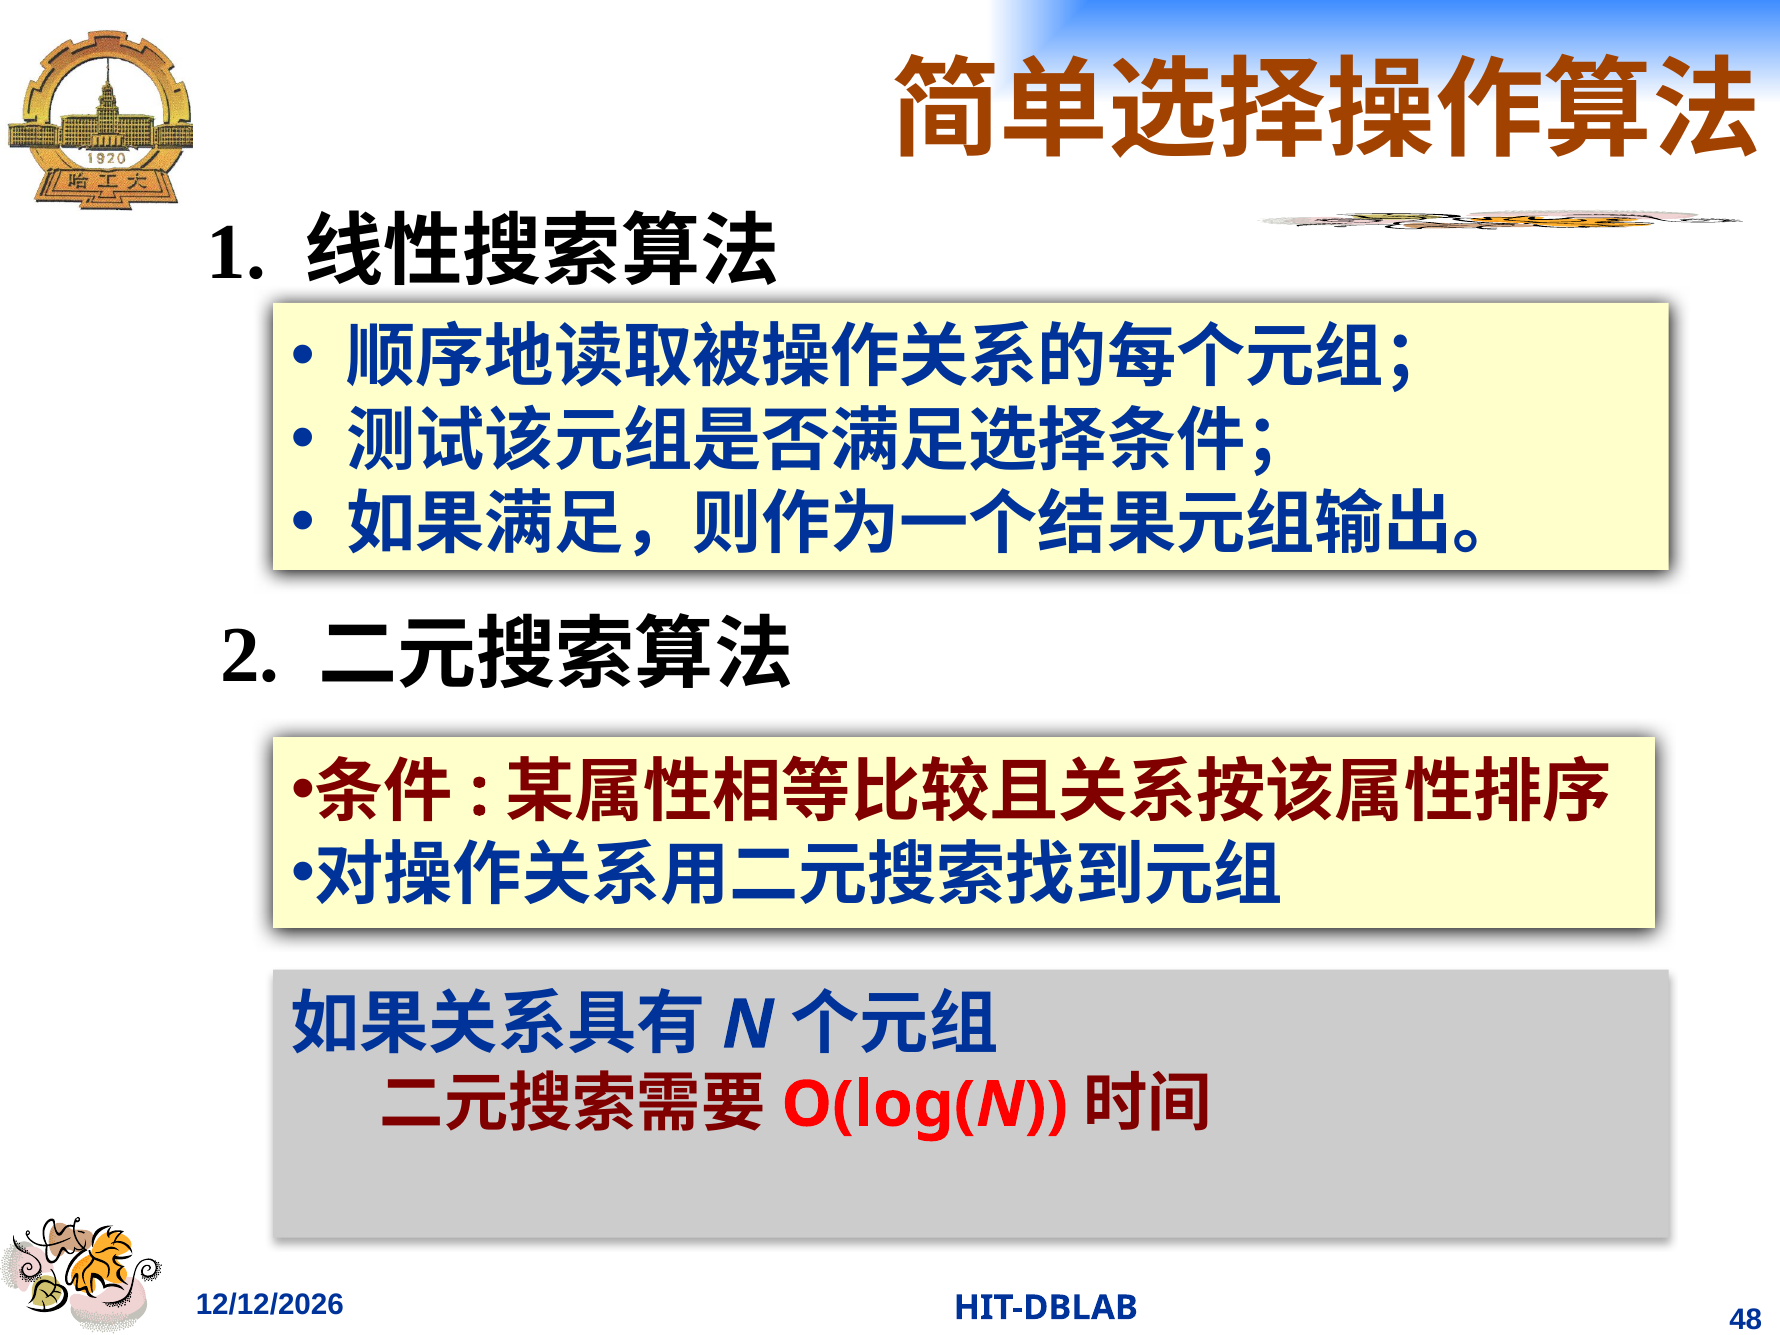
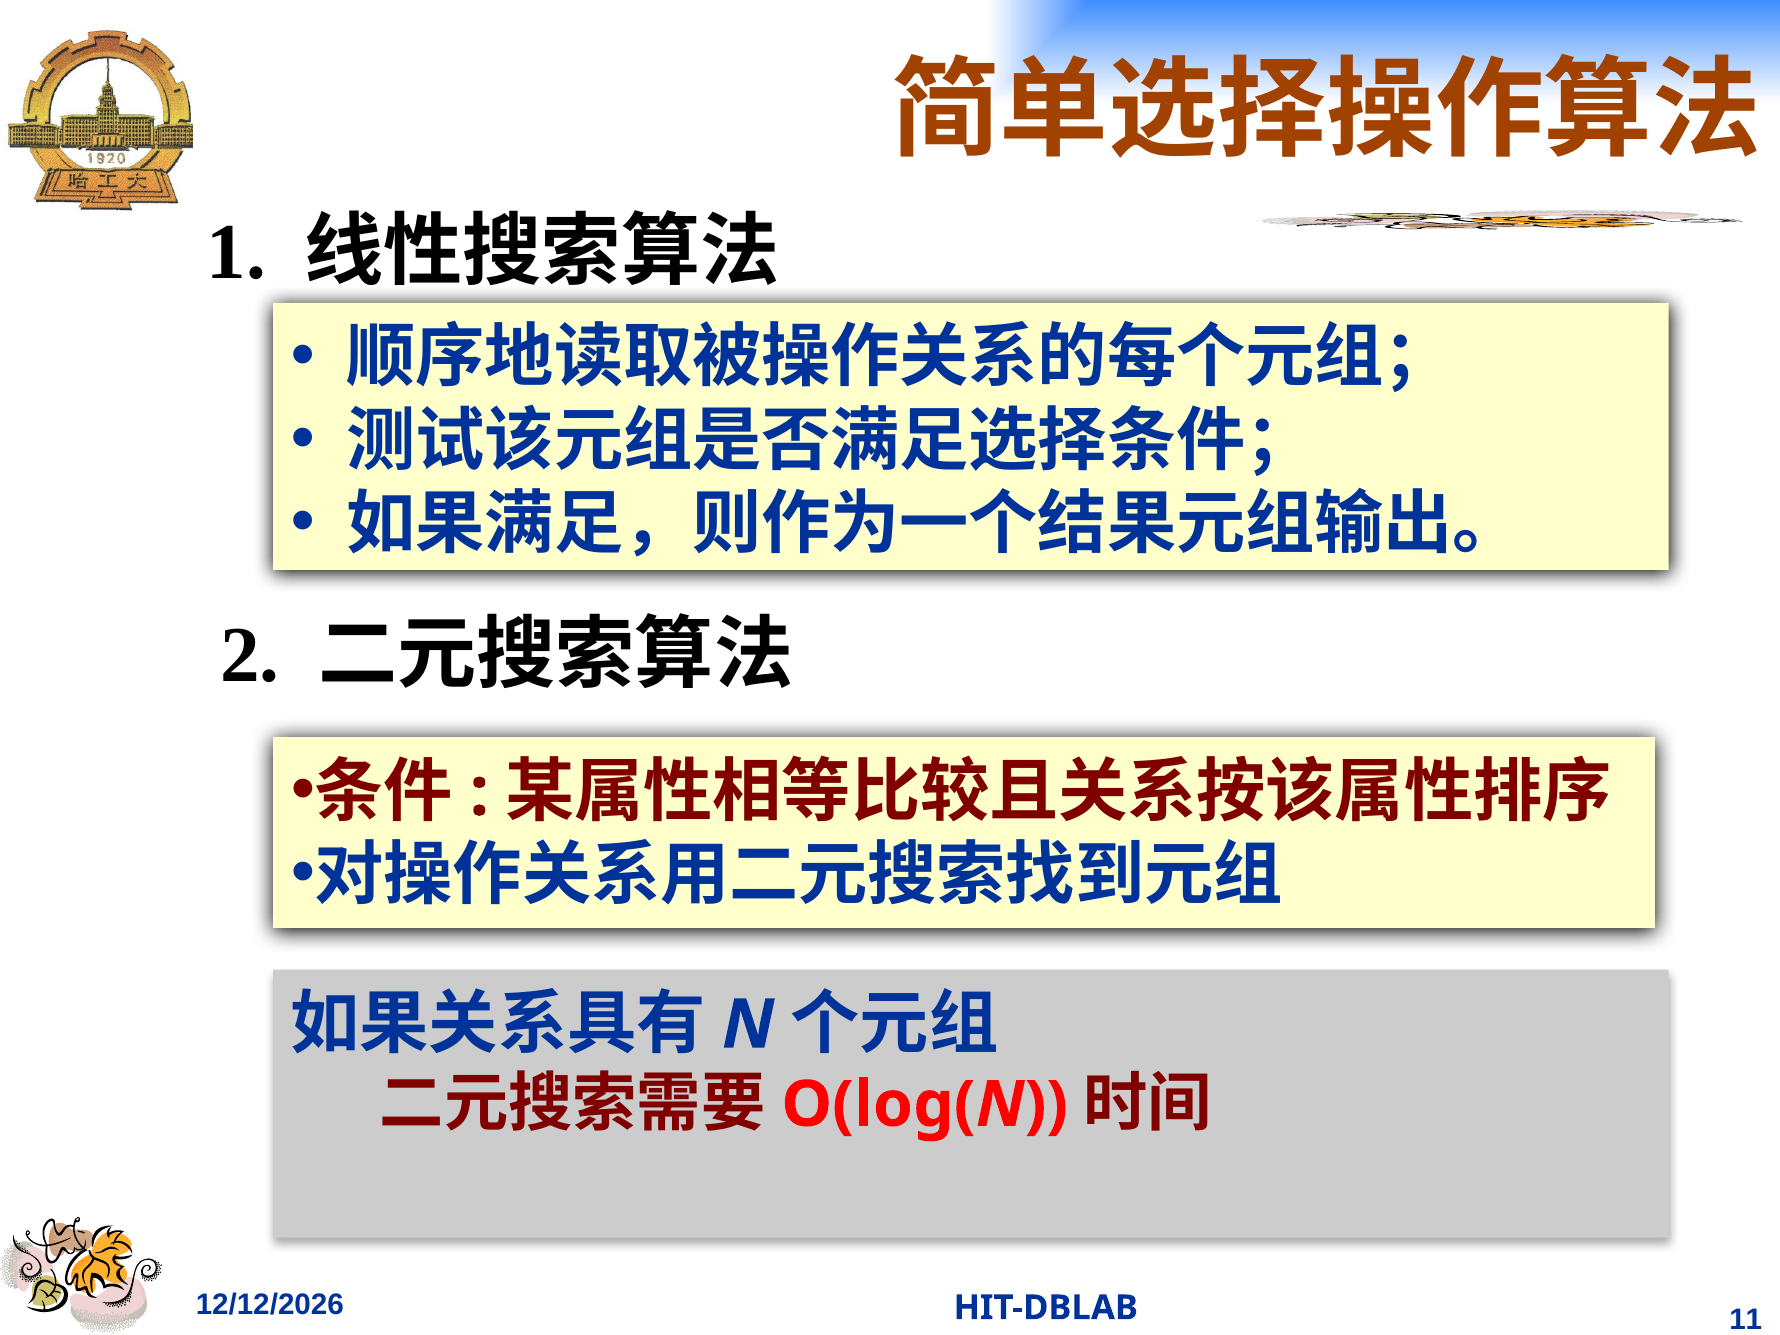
48: 48 -> 11
